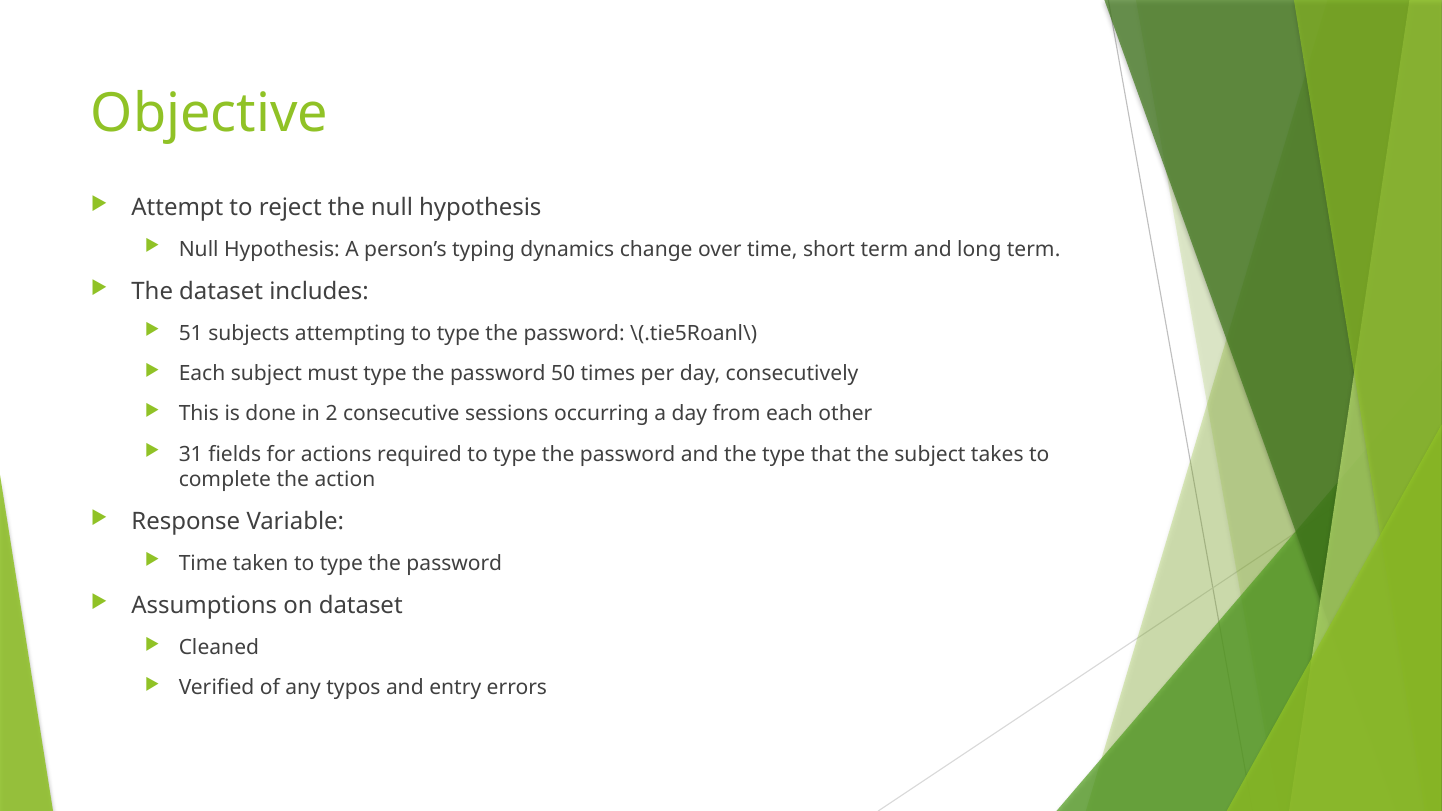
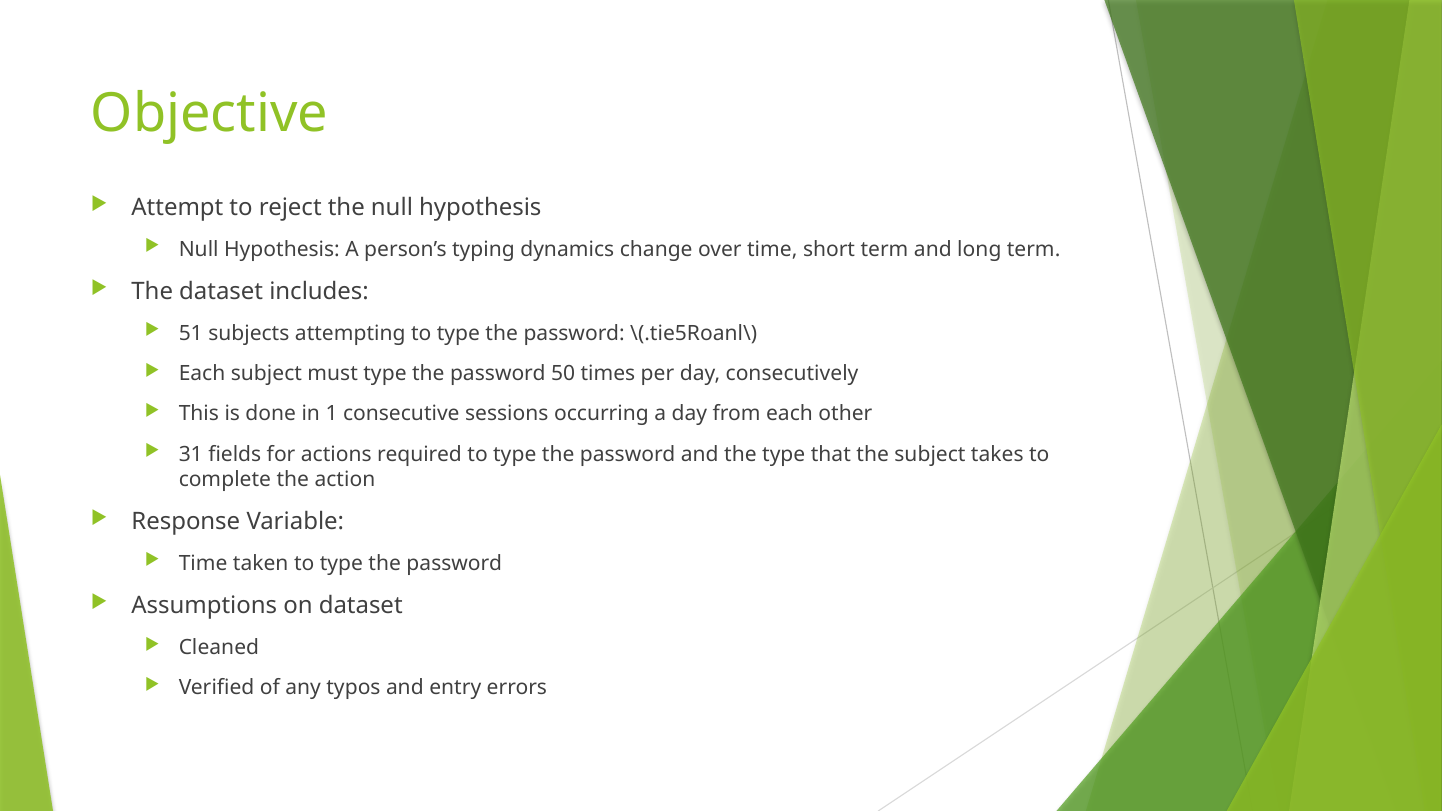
2: 2 -> 1
